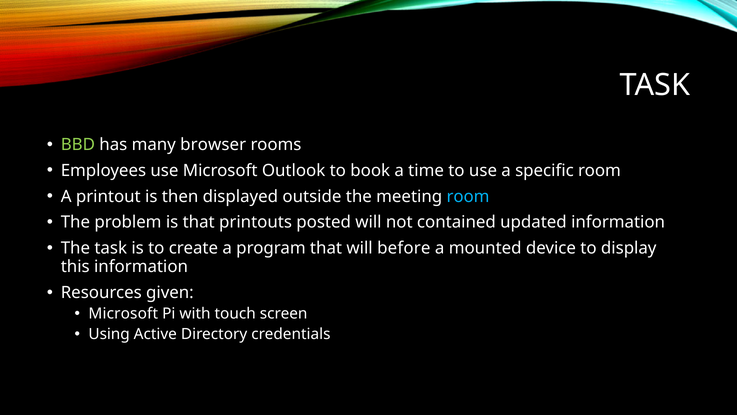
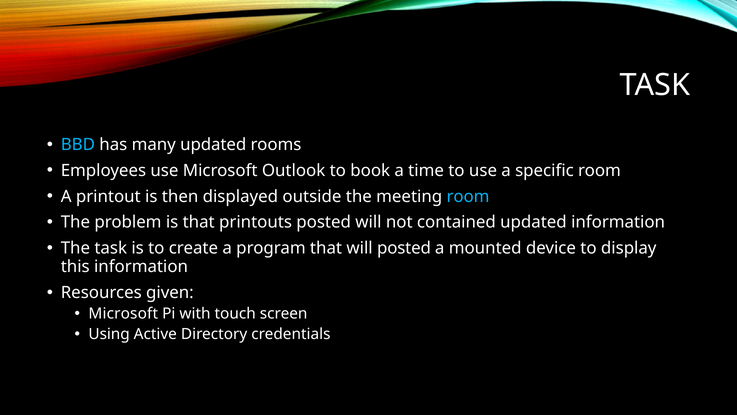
BBD colour: light green -> light blue
many browser: browser -> updated
will before: before -> posted
